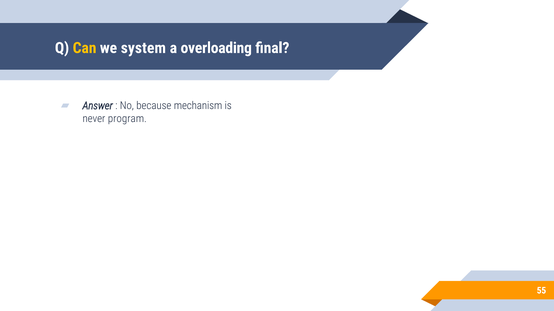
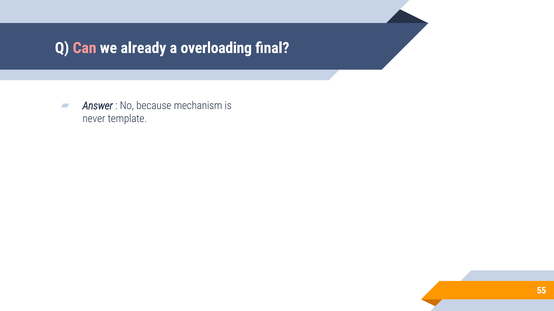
Can colour: yellow -> pink
system: system -> already
program: program -> template
